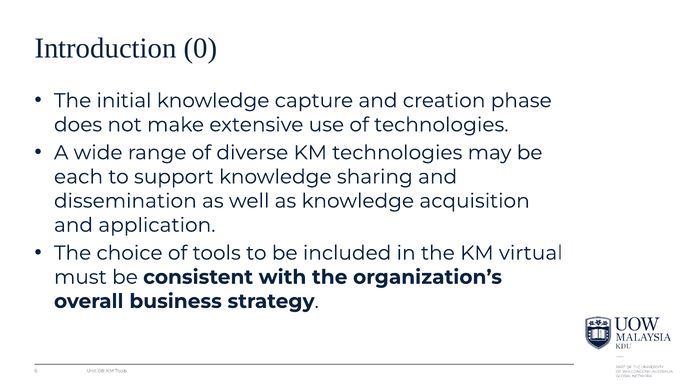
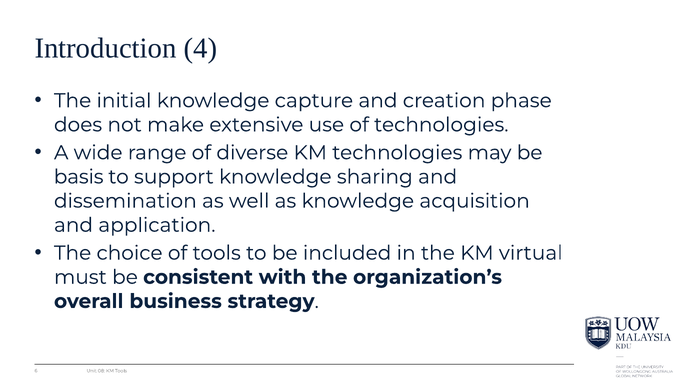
0: 0 -> 4
each: each -> basis
